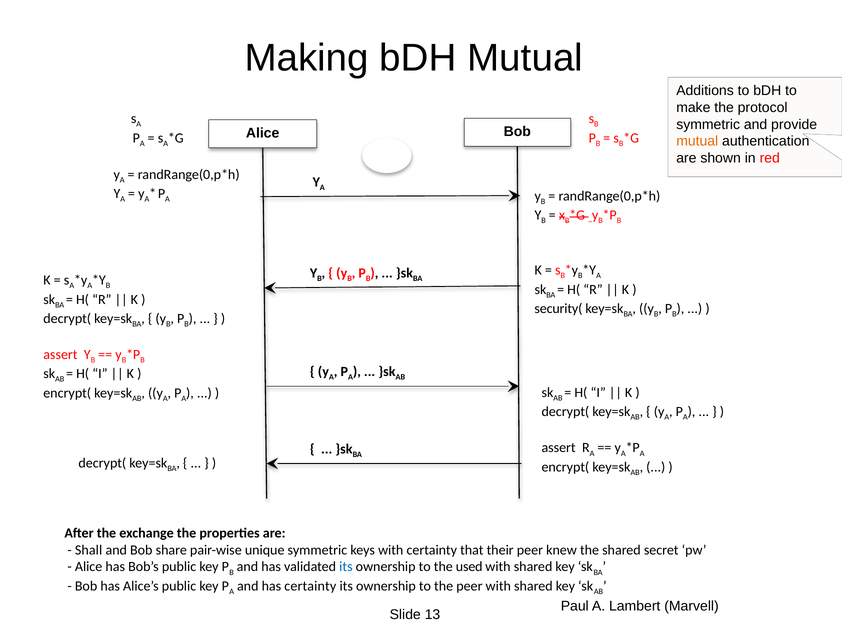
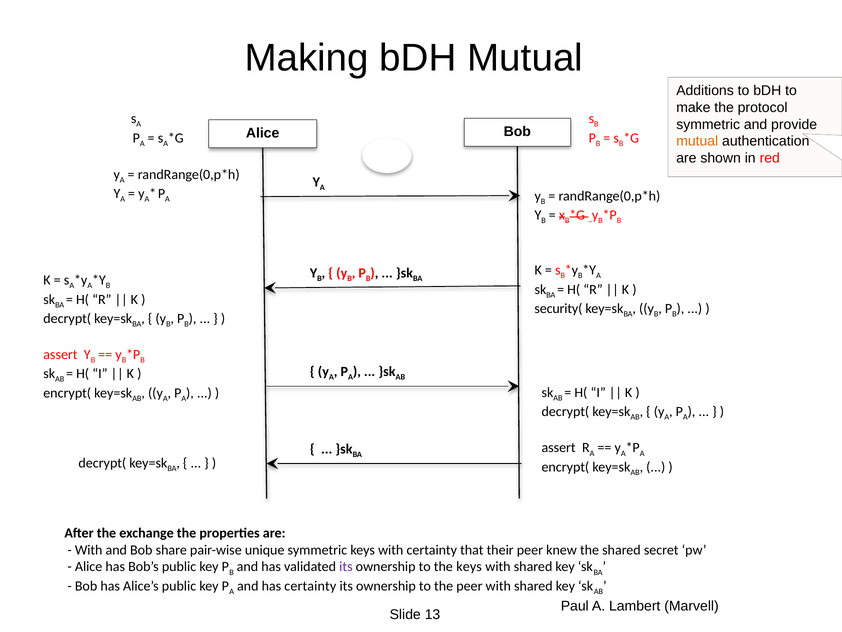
Shall at (89, 550): Shall -> With
its at (346, 566) colour: blue -> purple
the used: used -> keys
